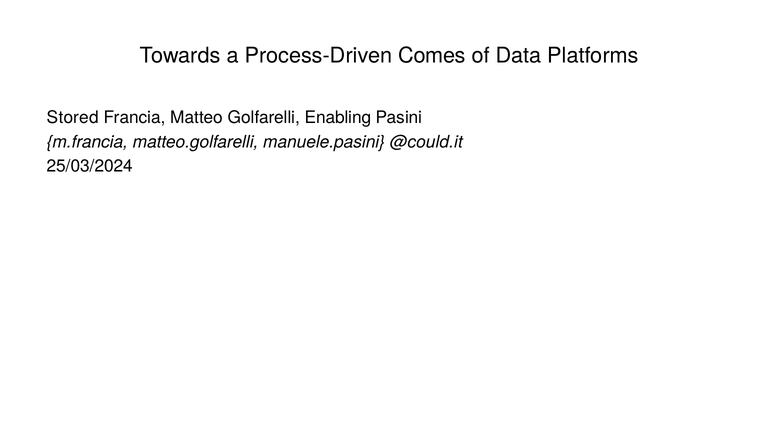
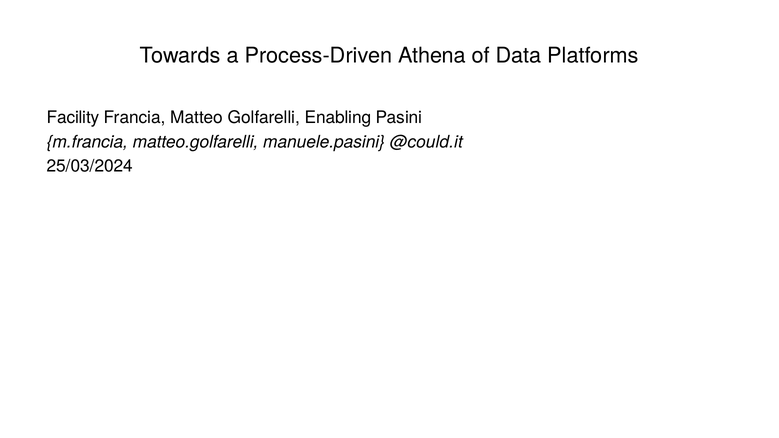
Comes: Comes -> Athena
Stored: Stored -> Facility
